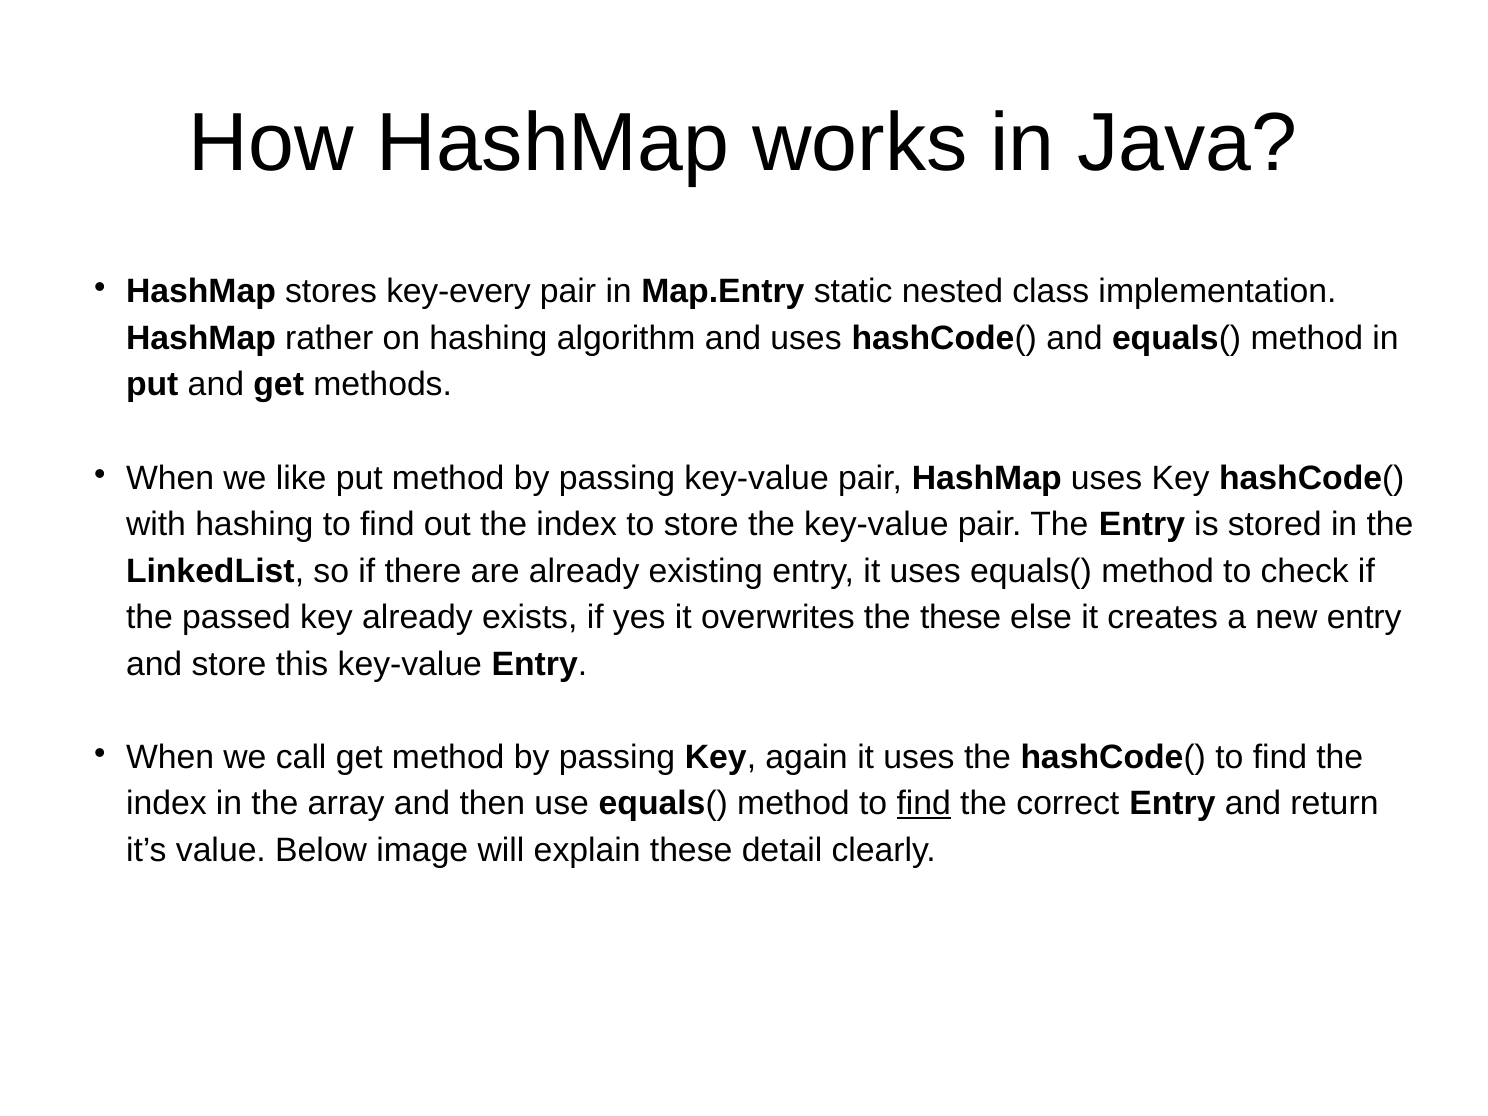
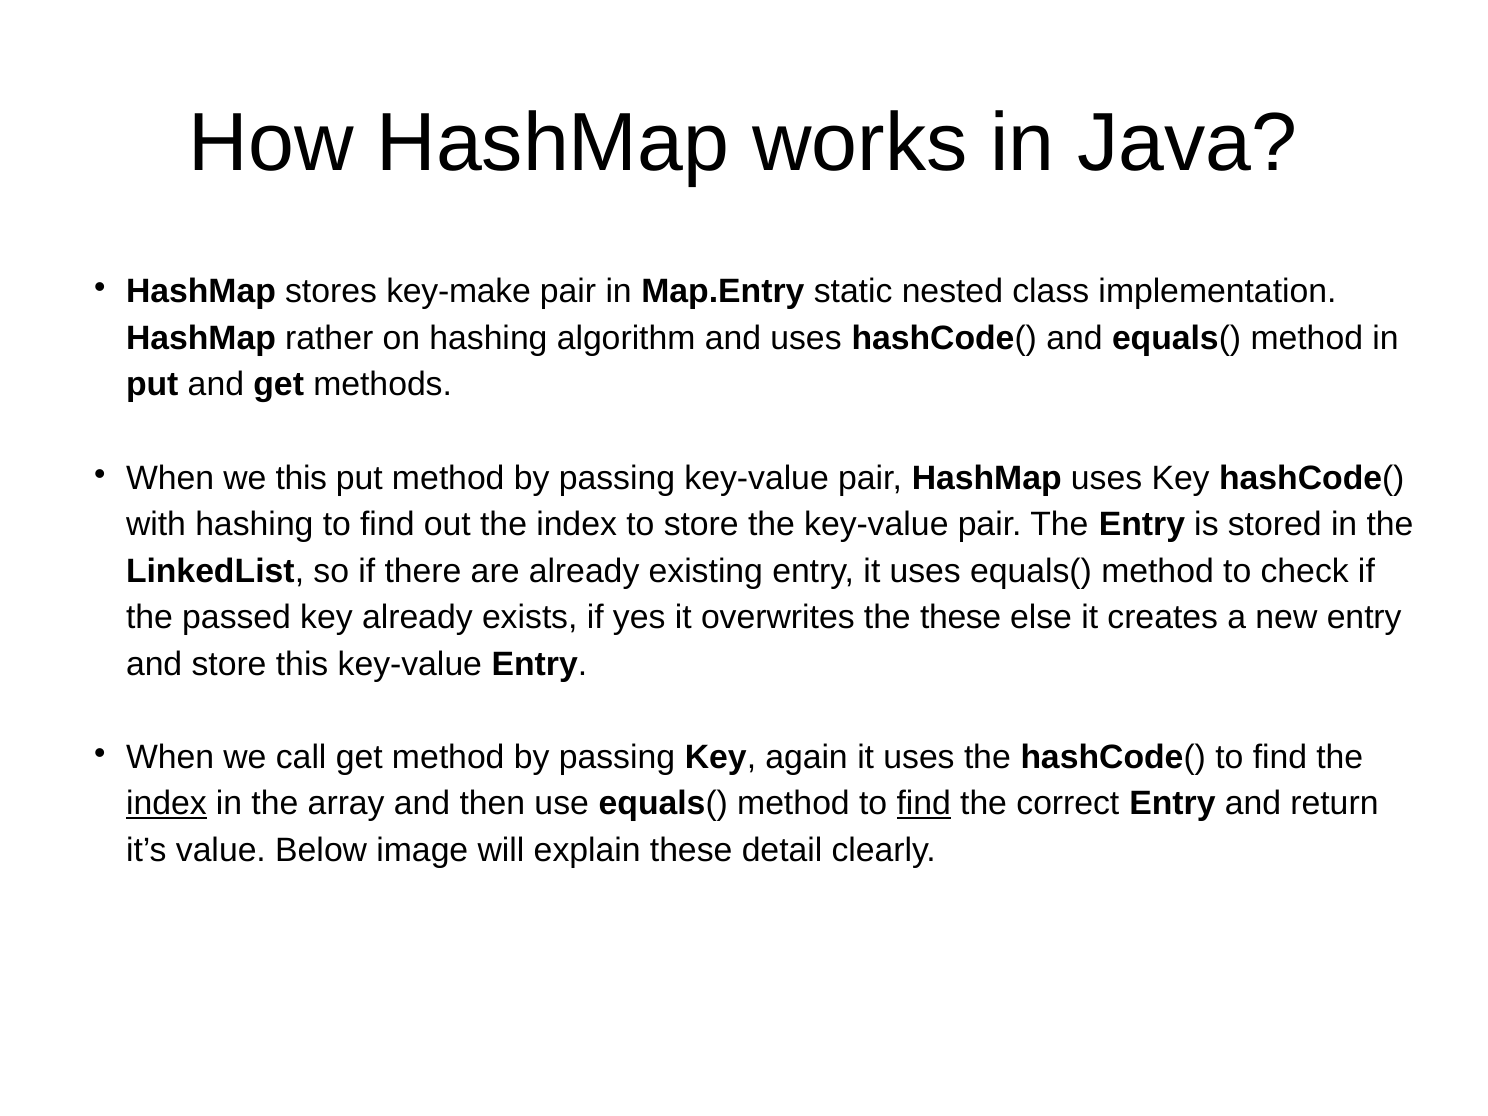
key-every: key-every -> key-make
we like: like -> this
index at (166, 804) underline: none -> present
